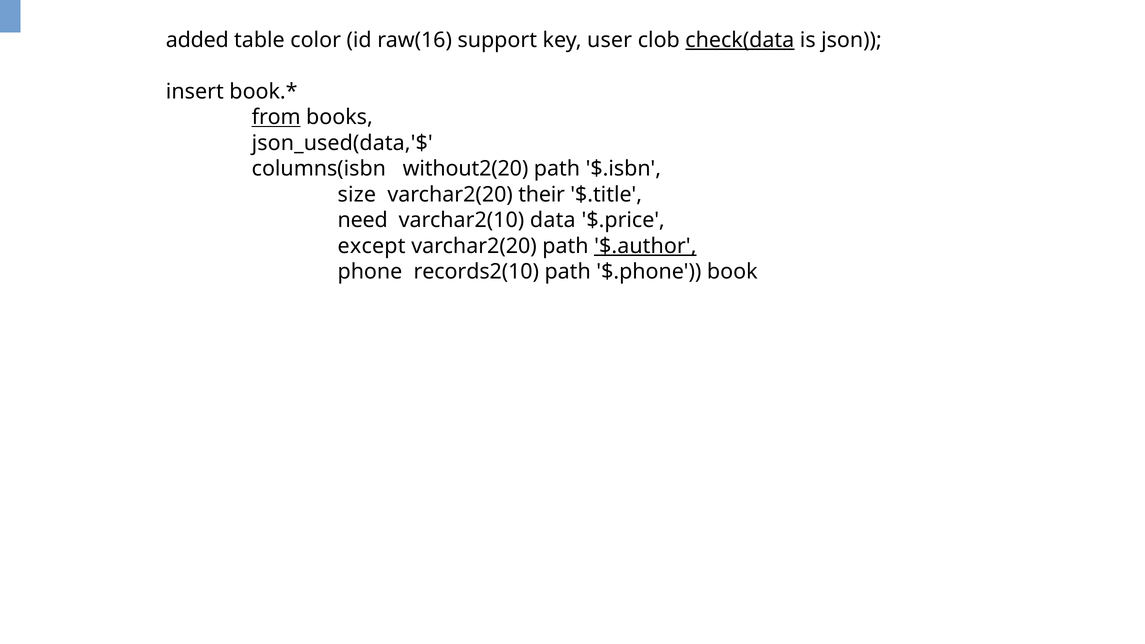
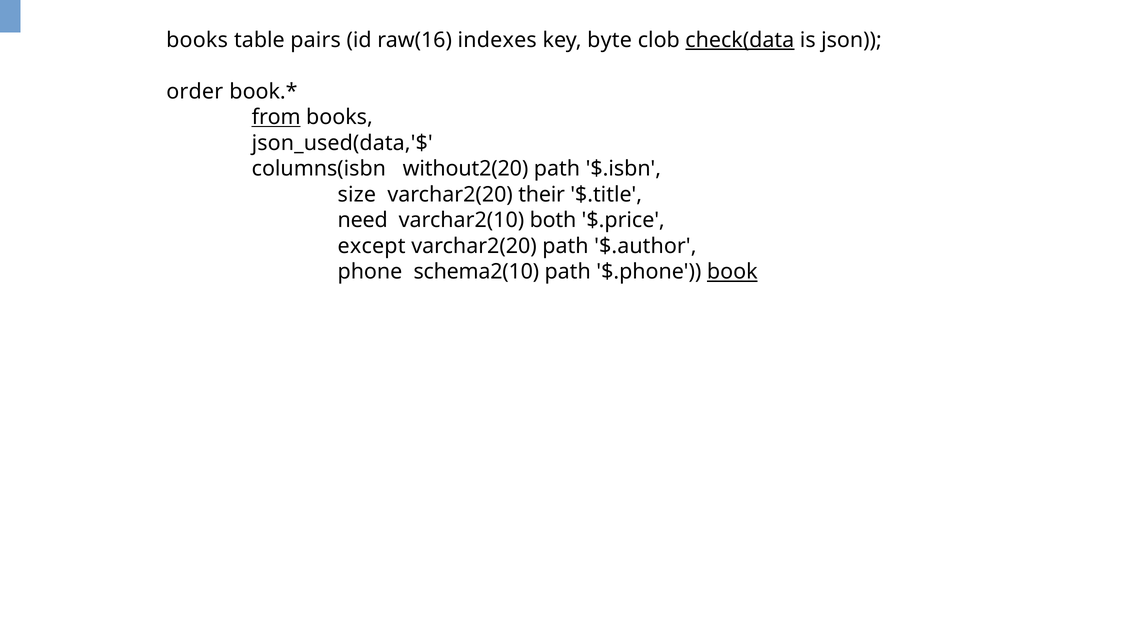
added at (197, 40): added -> books
color: color -> pairs
support: support -> indexes
user: user -> byte
insert: insert -> order
data: data -> both
$.author underline: present -> none
records2(10: records2(10 -> schema2(10
book underline: none -> present
